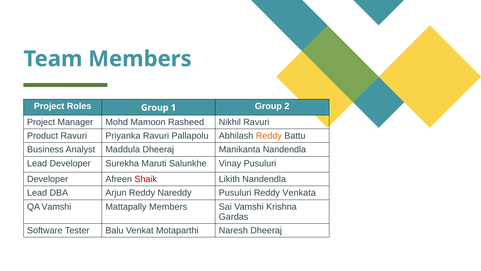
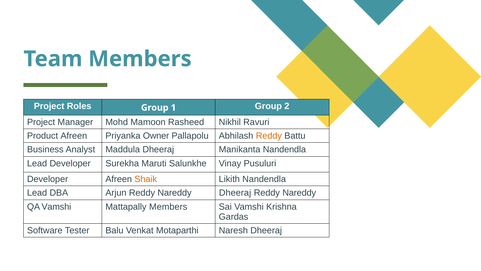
Product Ravuri: Ravuri -> Afreen
Priyanka Ravuri: Ravuri -> Owner
Shaik colour: red -> orange
Nareddy Pusuluri: Pusuluri -> Dheeraj
Venkata at (299, 193): Venkata -> Nareddy
